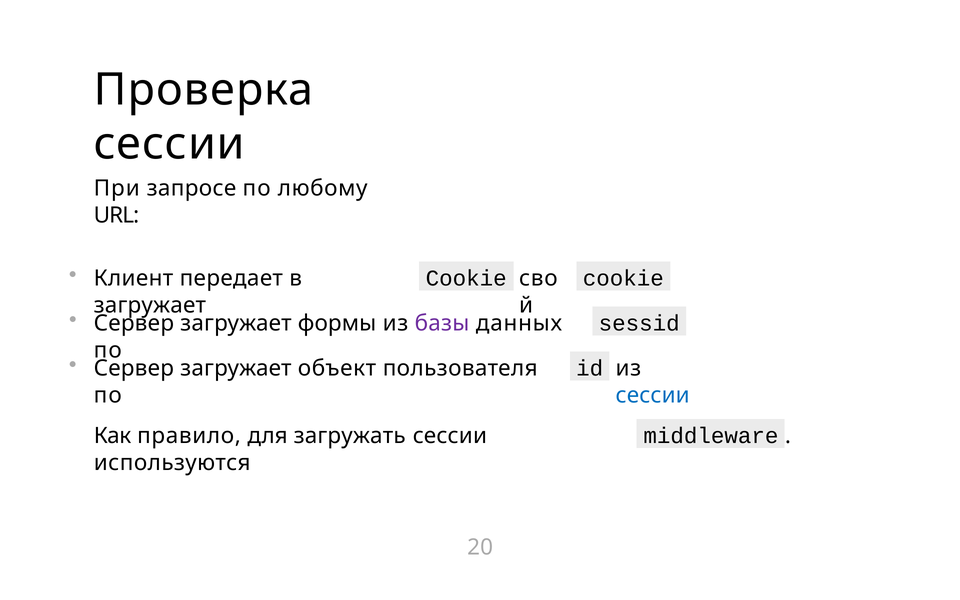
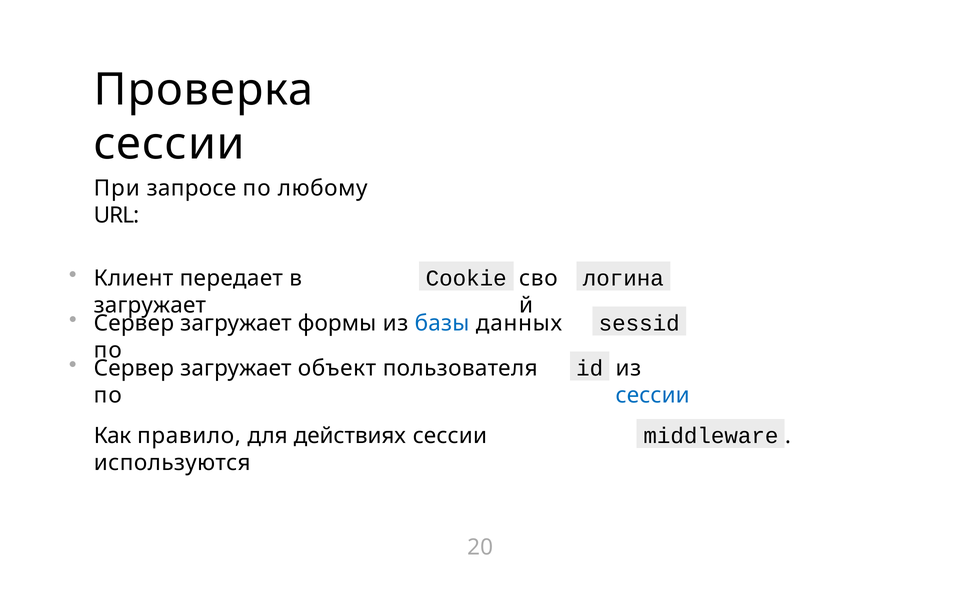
cookie at (623, 279): cookie -> логина
базы colour: purple -> blue
загружать: загружать -> действиях
